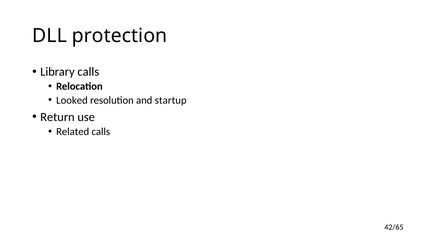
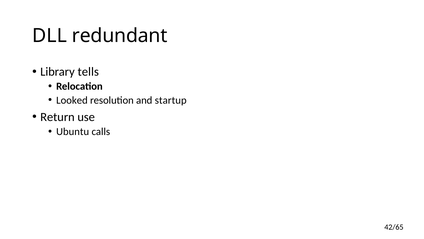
protection: protection -> redundant
Library calls: calls -> tells
Related: Related -> Ubuntu
